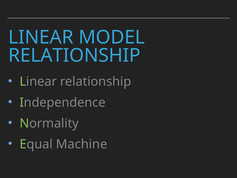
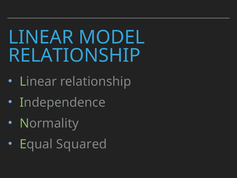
Machine: Machine -> Squared
